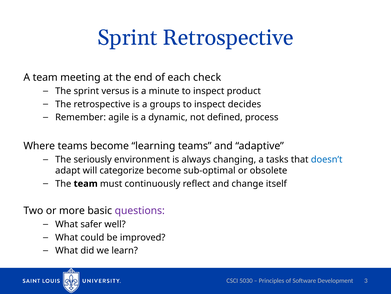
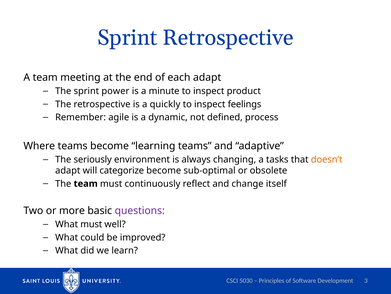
each check: check -> adapt
versus: versus -> power
groups: groups -> quickly
decides: decides -> feelings
doesn’t colour: blue -> orange
What safer: safer -> must
